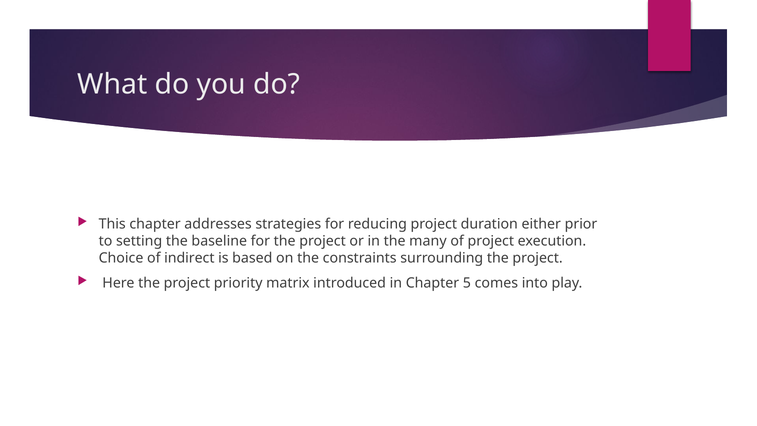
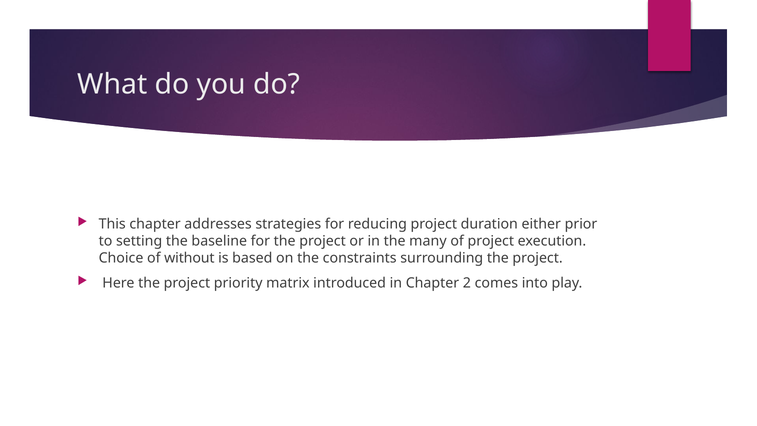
indirect: indirect -> without
5: 5 -> 2
